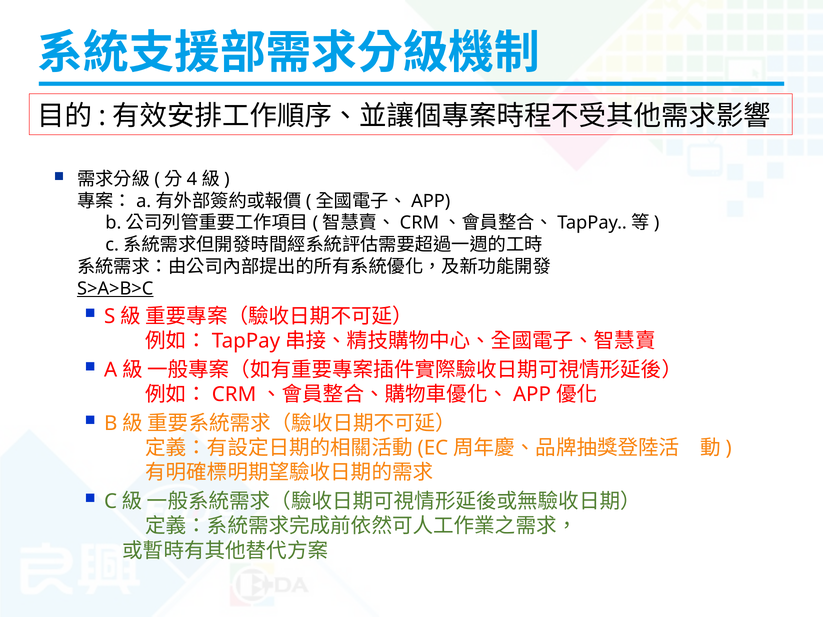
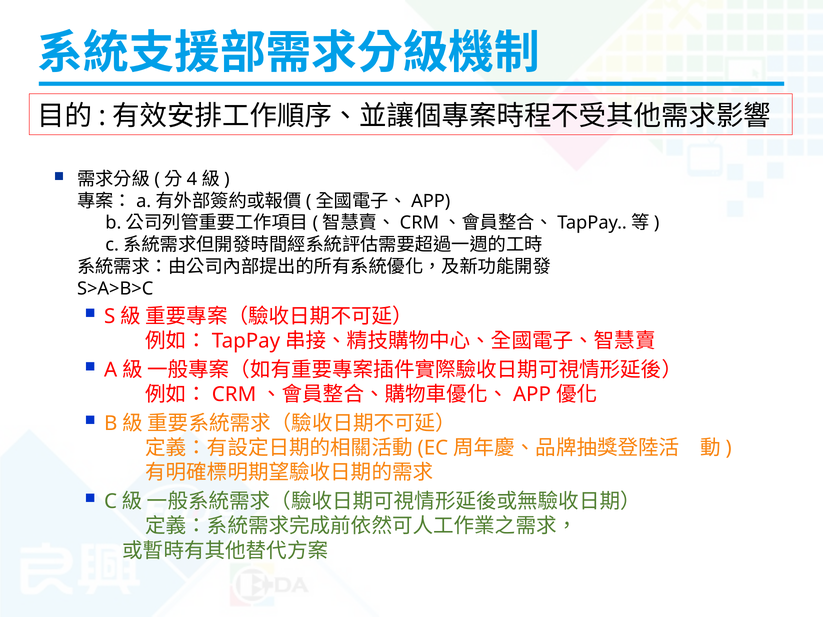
S>A>B>C underline: present -> none
